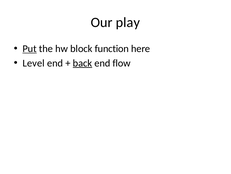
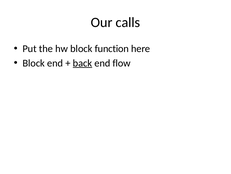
play: play -> calls
Put underline: present -> none
Level at (34, 63): Level -> Block
